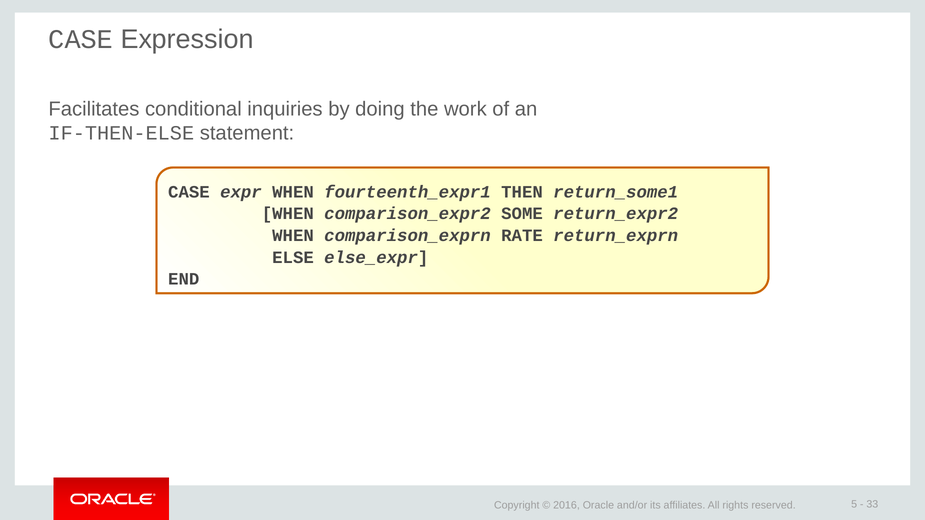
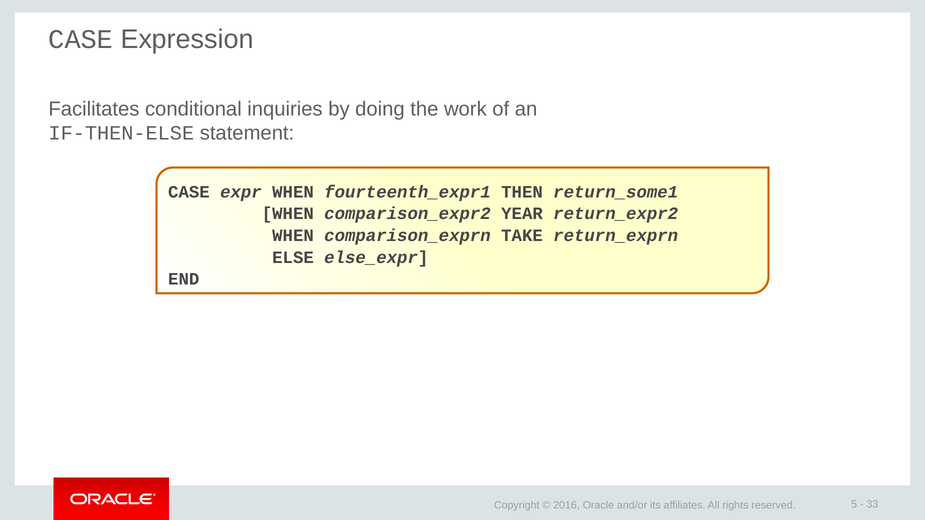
SOME: SOME -> YEAR
RATE: RATE -> TAKE
